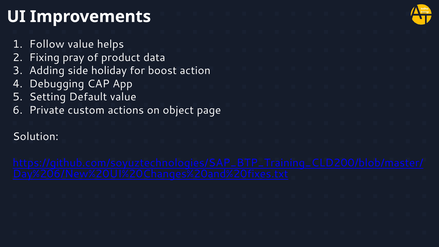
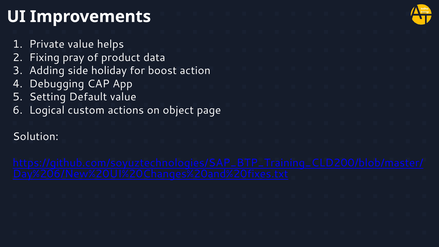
Follow: Follow -> Private
Private: Private -> Logical
